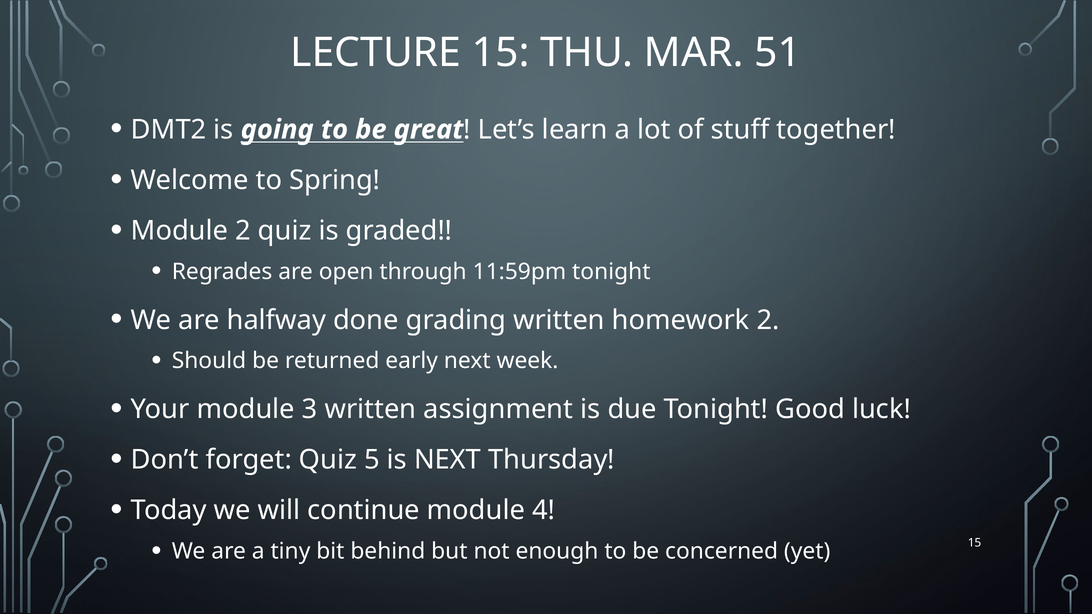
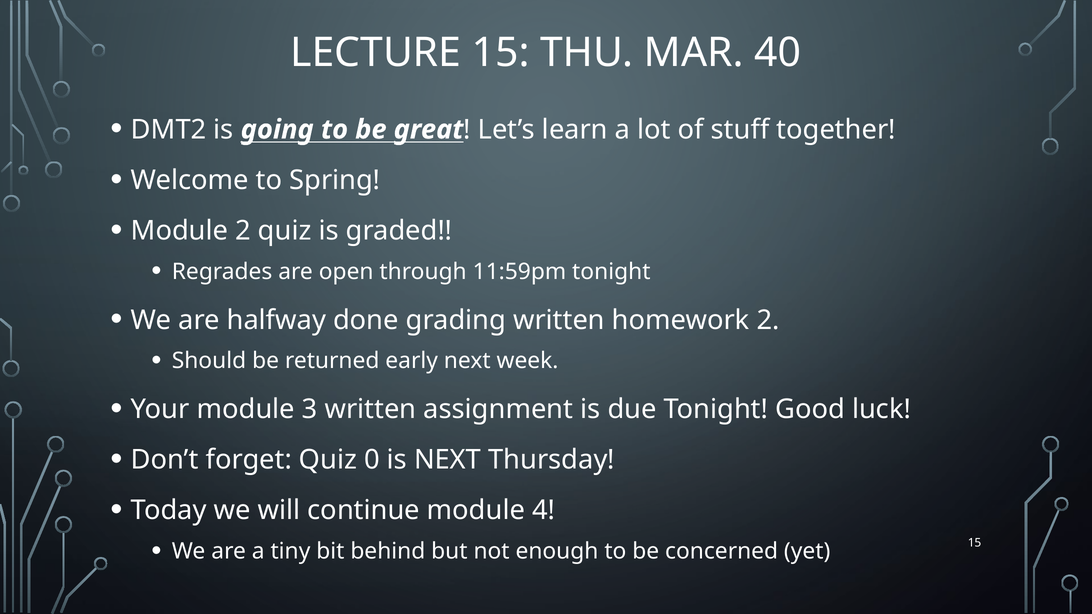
51: 51 -> 40
5: 5 -> 0
